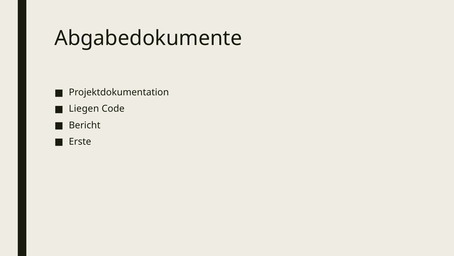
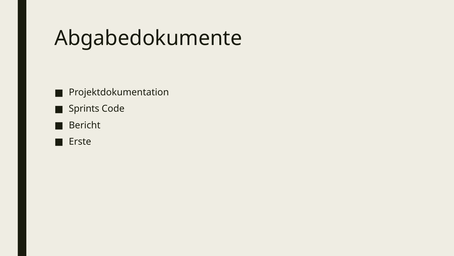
Liegen: Liegen -> Sprints
